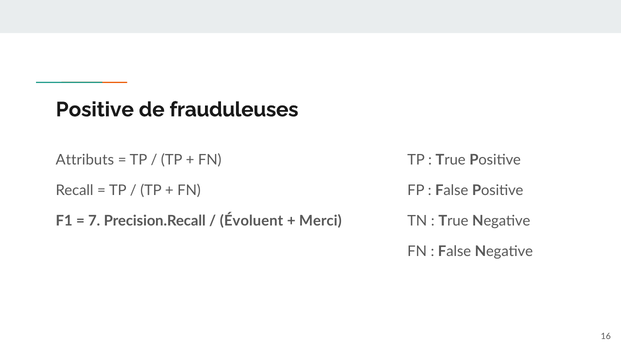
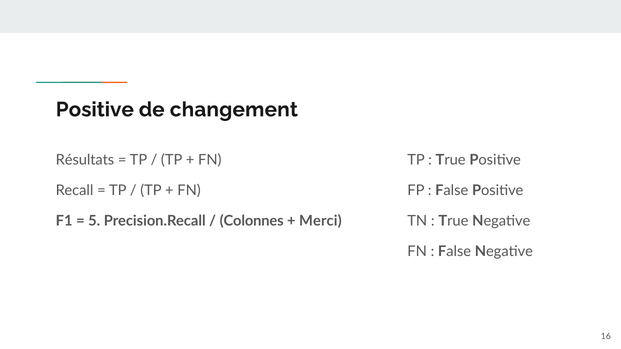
frauduleuses: frauduleuses -> changement
Attributs: Attributs -> Résultats
7: 7 -> 5
Évoluent: Évoluent -> Colonnes
